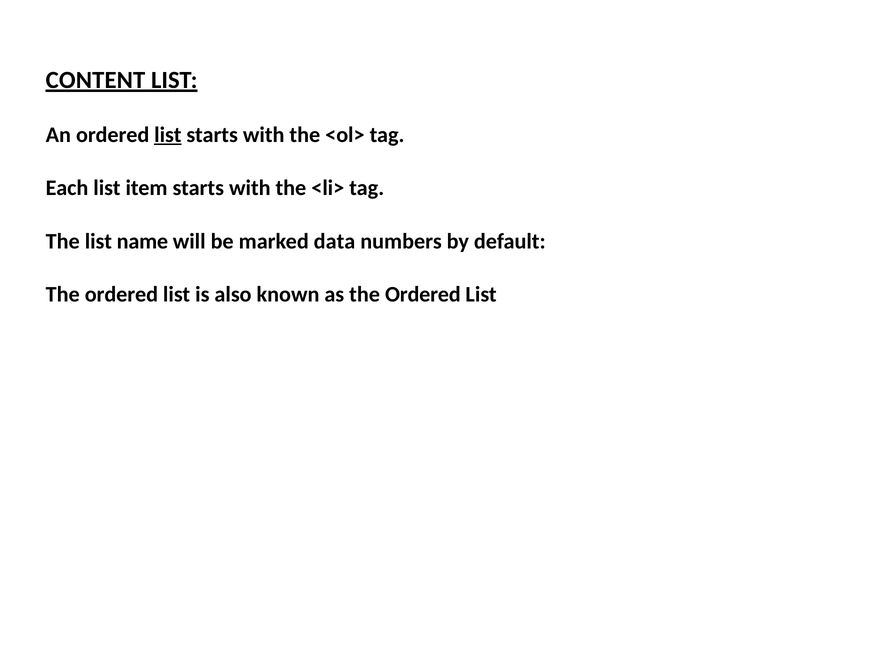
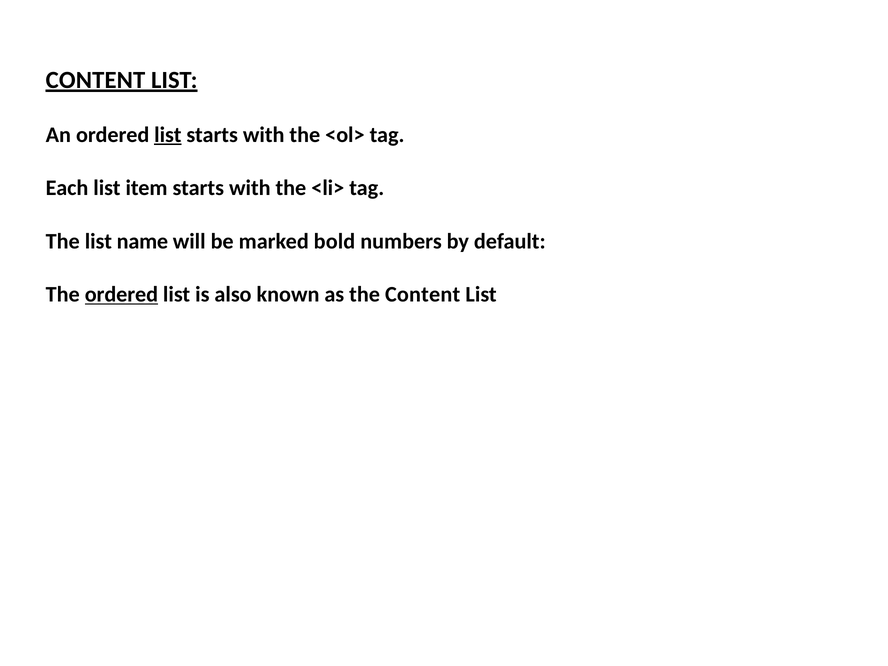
data: data -> bold
ordered at (121, 295) underline: none -> present
as the Ordered: Ordered -> Content
